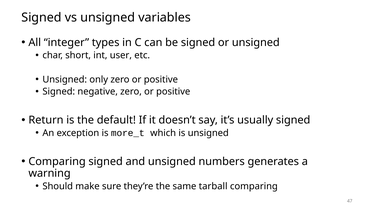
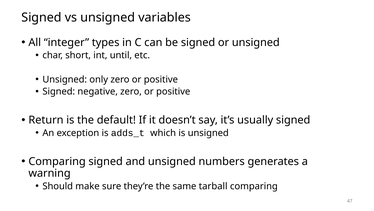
user: user -> until
more_t: more_t -> adds_t
